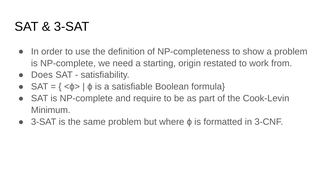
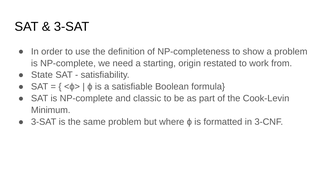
Does: Does -> State
require: require -> classic
